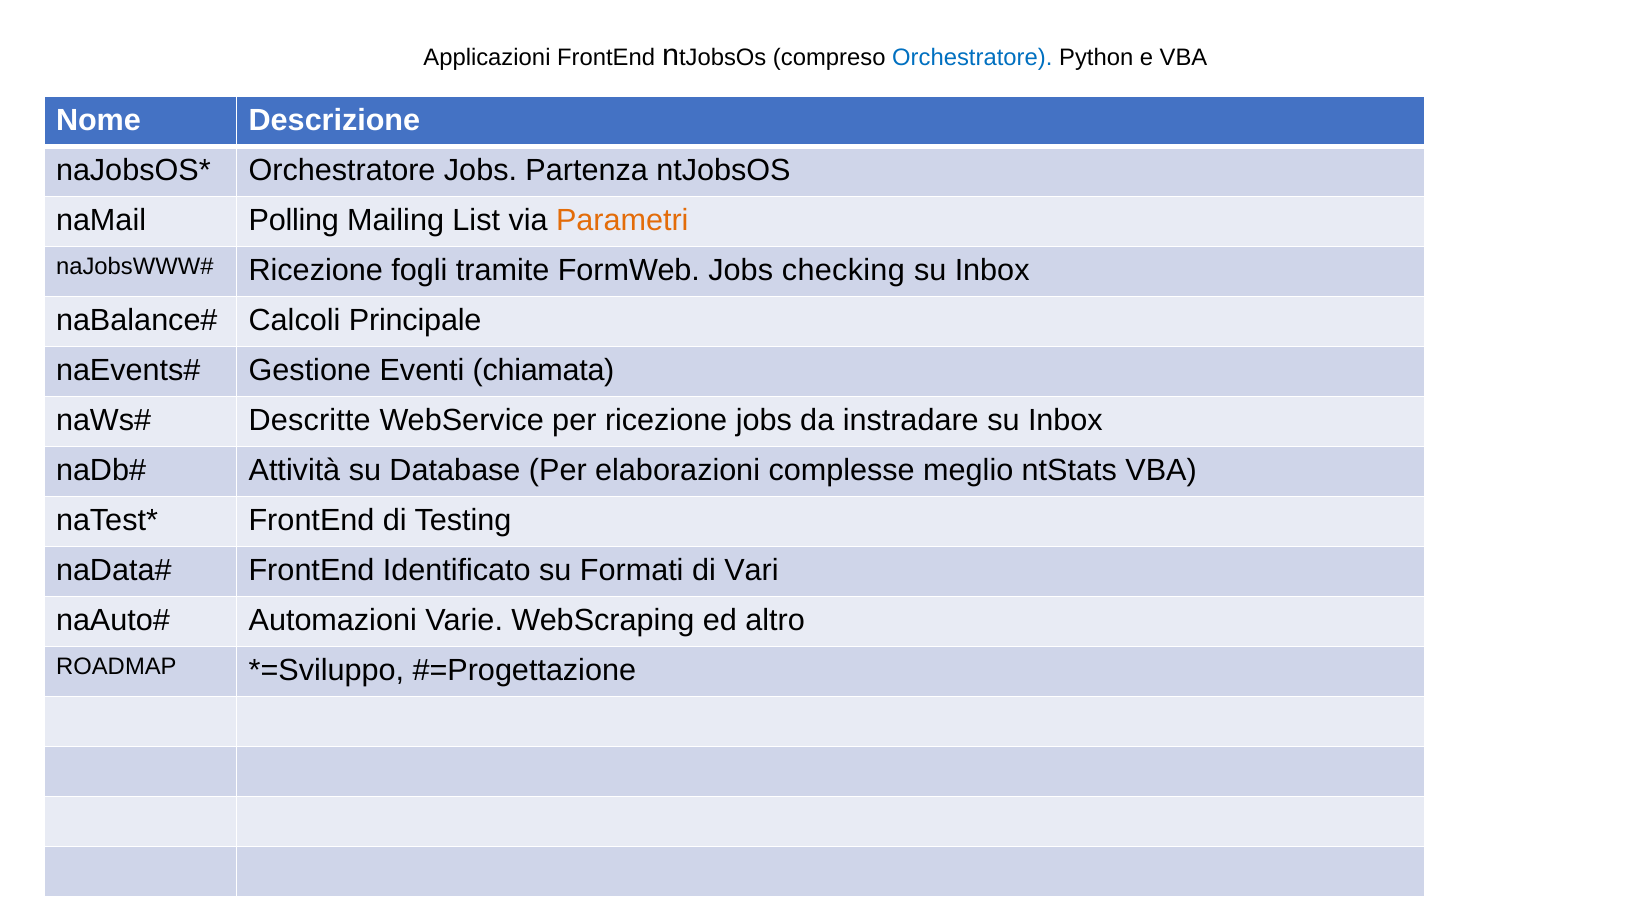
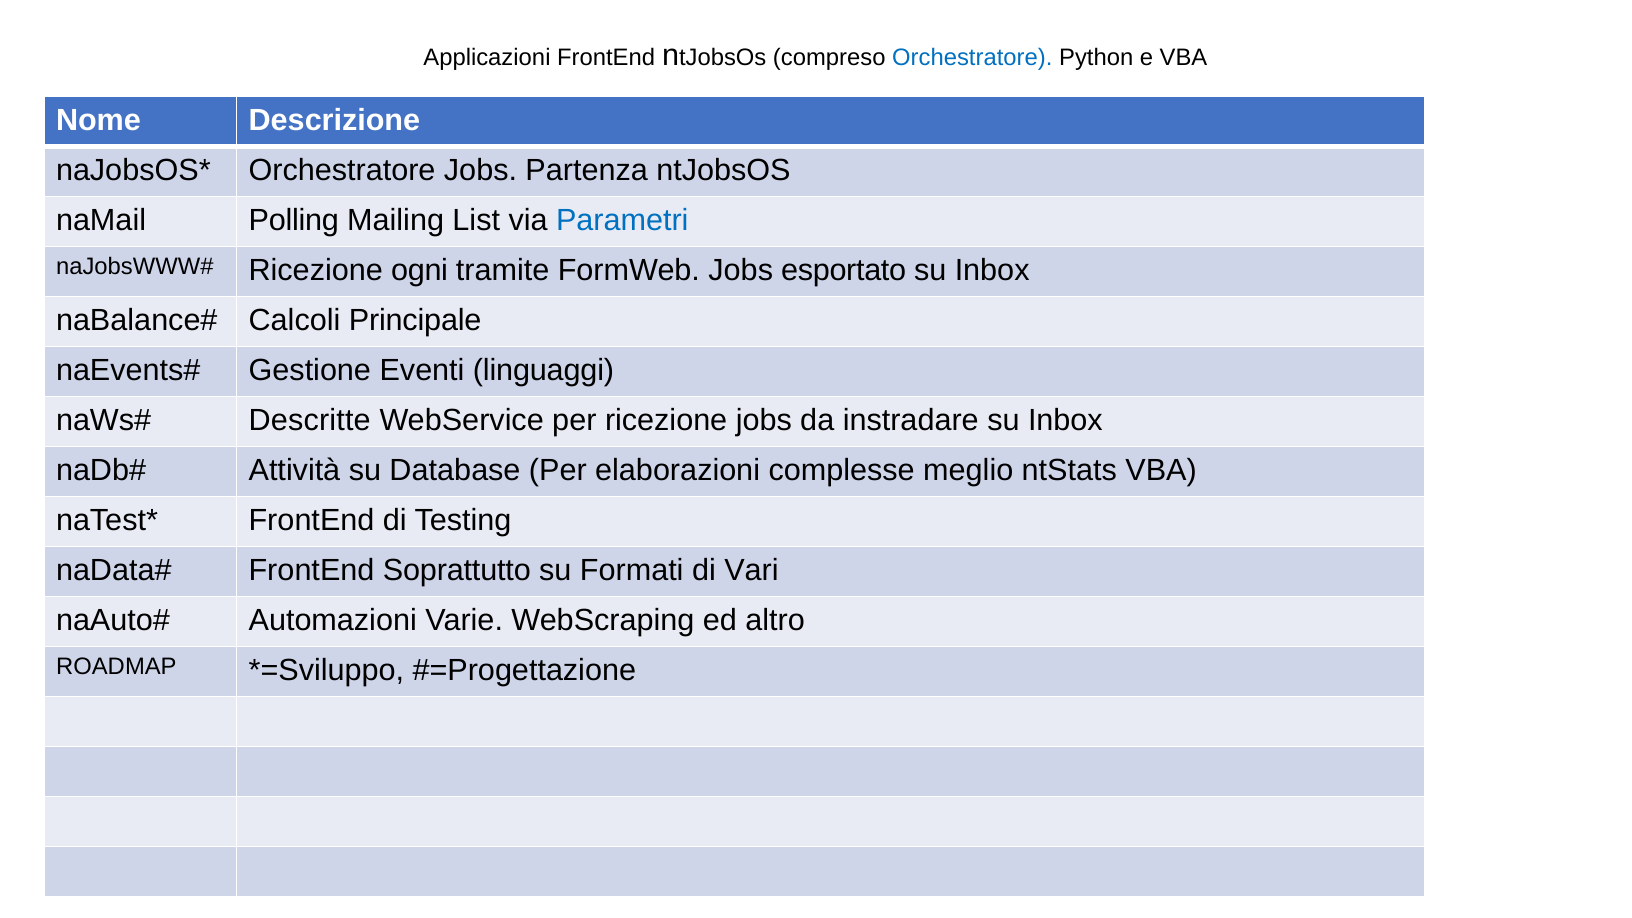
Parametri colour: orange -> blue
fogli: fogli -> ogni
checking: checking -> esportato
chiamata: chiamata -> linguaggi
Identificato: Identificato -> Soprattutto
